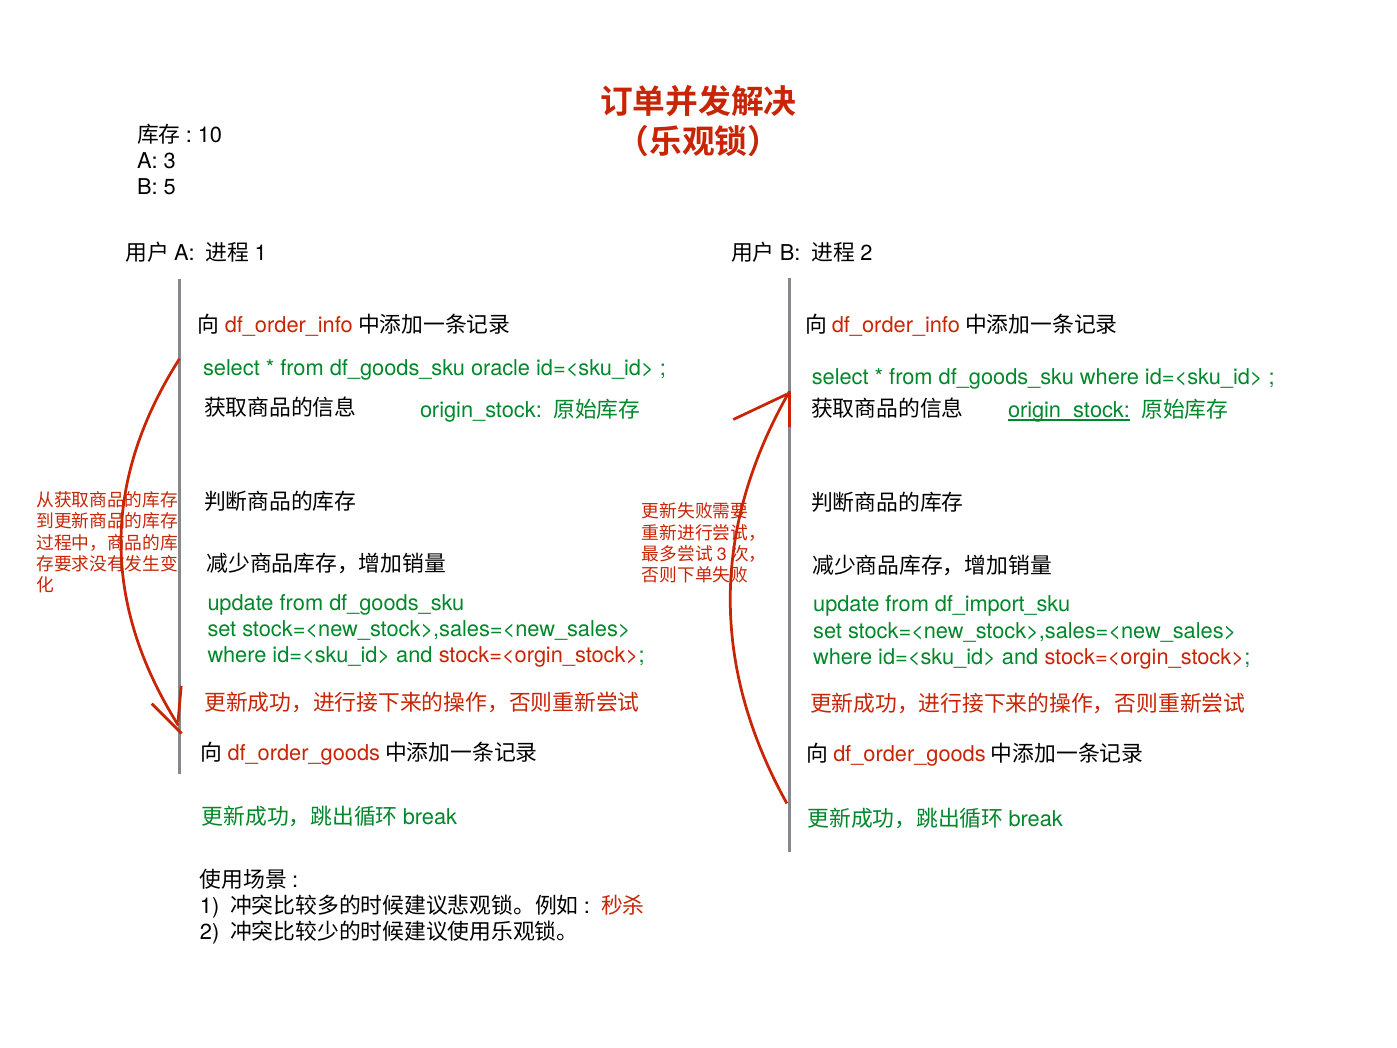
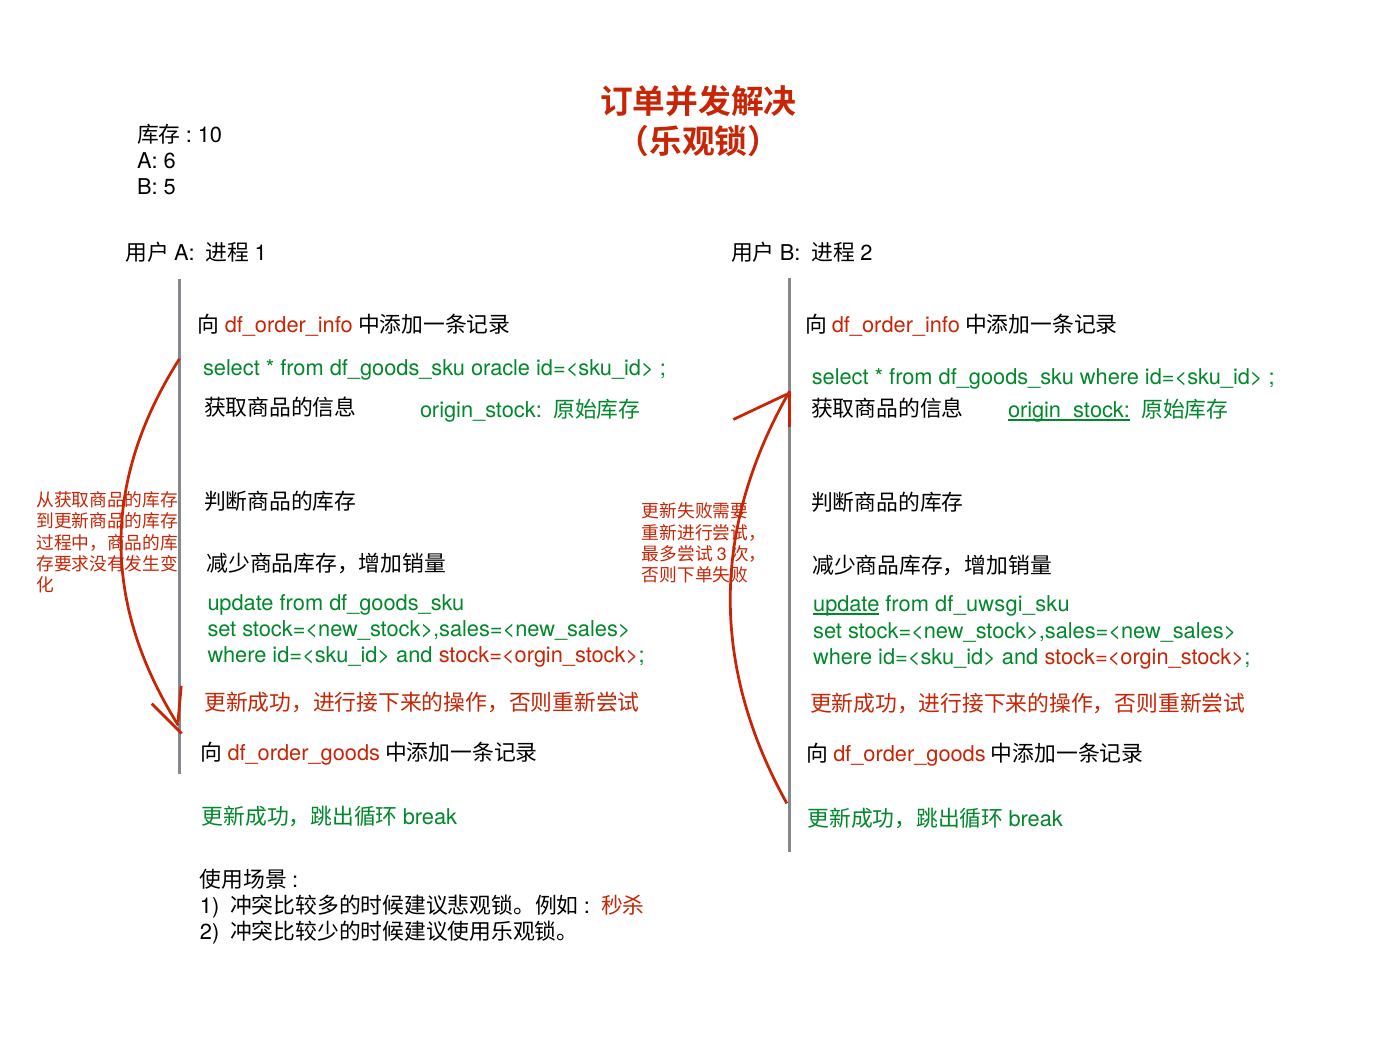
3: 3 -> 6
update at (846, 605) underline: none -> present
df_import_sku: df_import_sku -> df_uwsgi_sku
